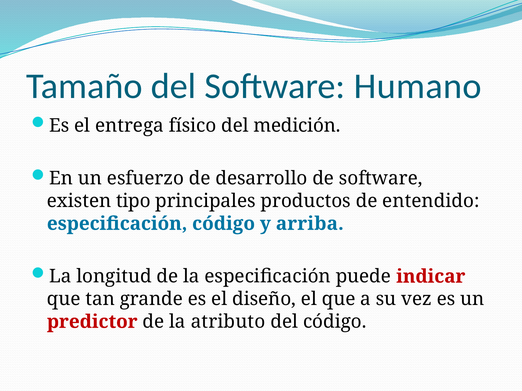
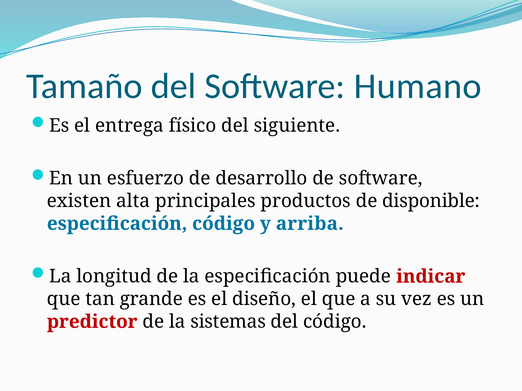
medición: medición -> siguiente
tipo: tipo -> alta
entendido: entendido -> disponible
atributo: atributo -> sistemas
